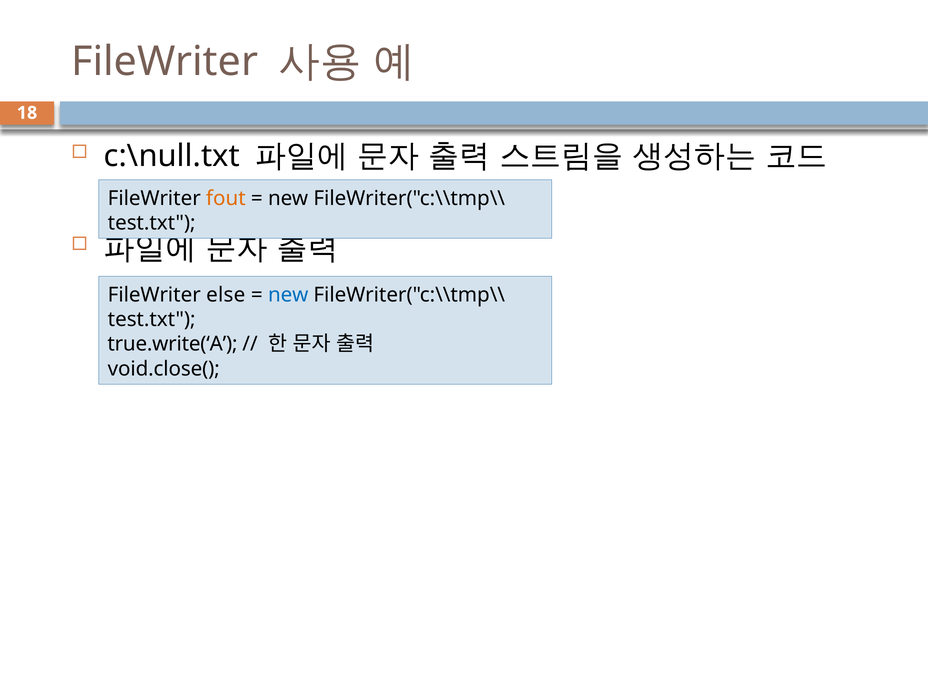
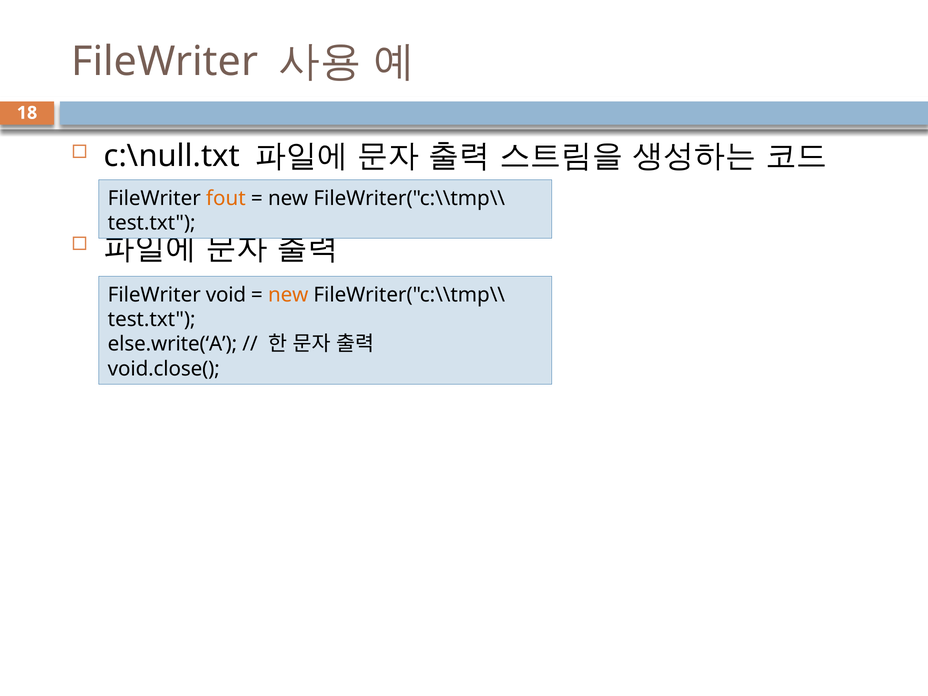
else: else -> void
new at (288, 295) colour: blue -> orange
true.write(‘A: true.write(‘A -> else.write(‘A
